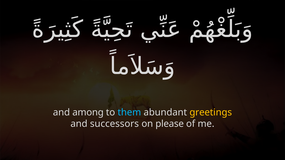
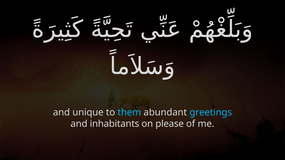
among: among -> unique
greetings colour: yellow -> light blue
successors: successors -> inhabitants
